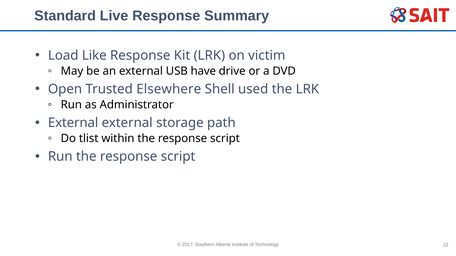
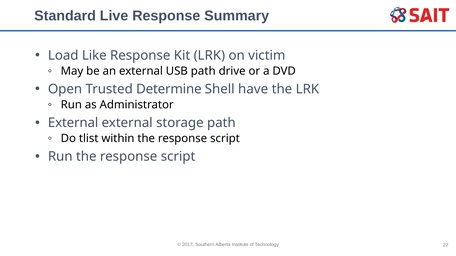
USB have: have -> path
Elsewhere: Elsewhere -> Determine
used: used -> have
